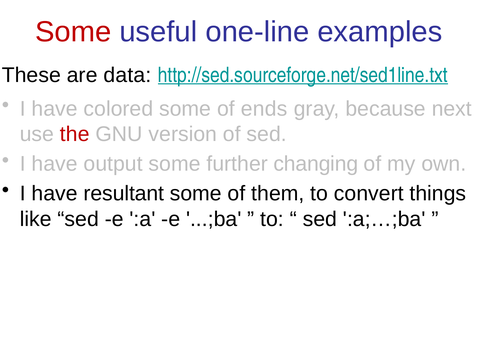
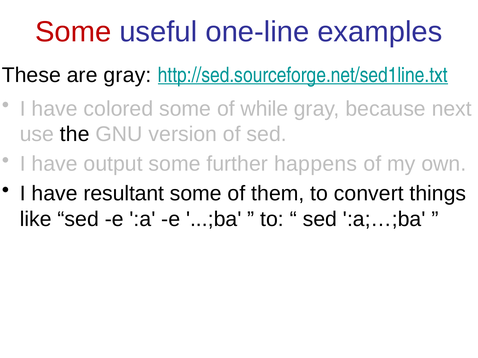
are data: data -> gray
ends: ends -> while
the colour: red -> black
changing: changing -> happens
